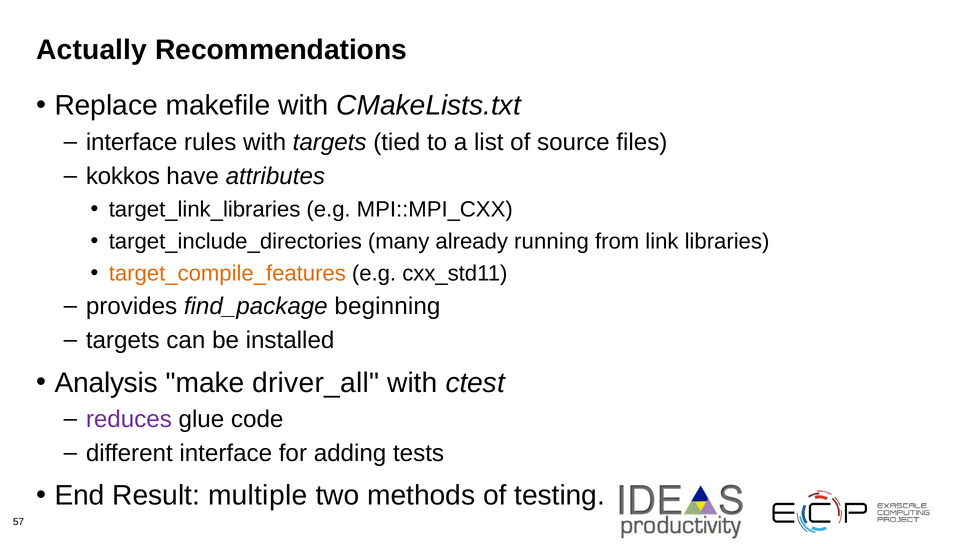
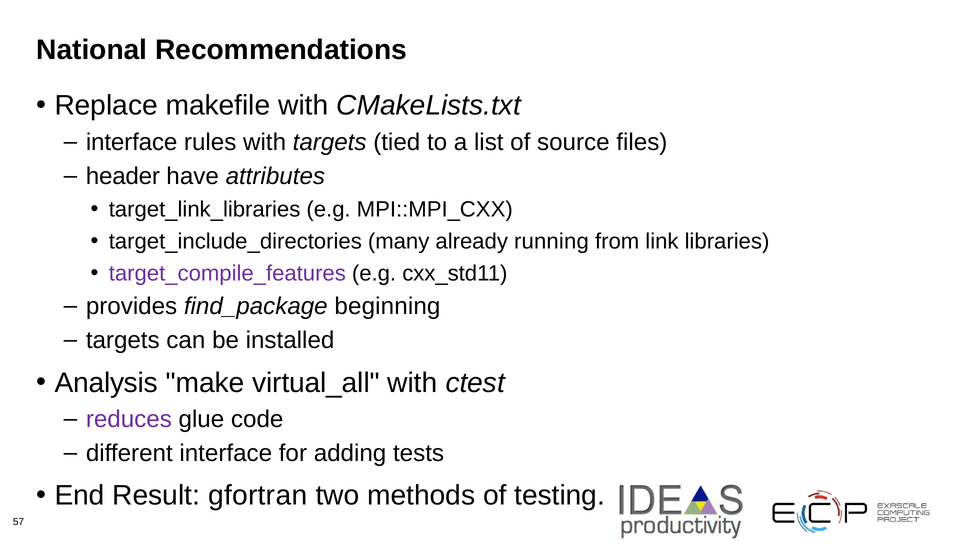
Actually: Actually -> National
kokkos: kokkos -> header
target_compile_features colour: orange -> purple
driver_all: driver_all -> virtual_all
multiple: multiple -> gfortran
